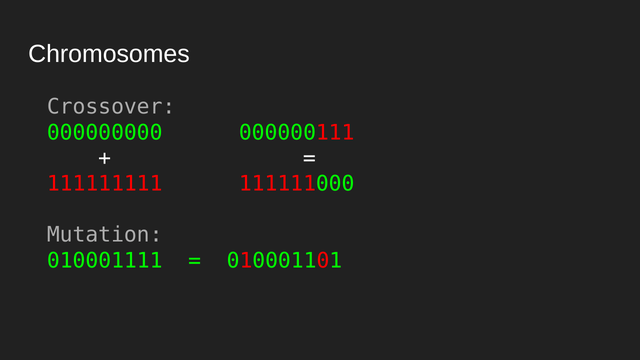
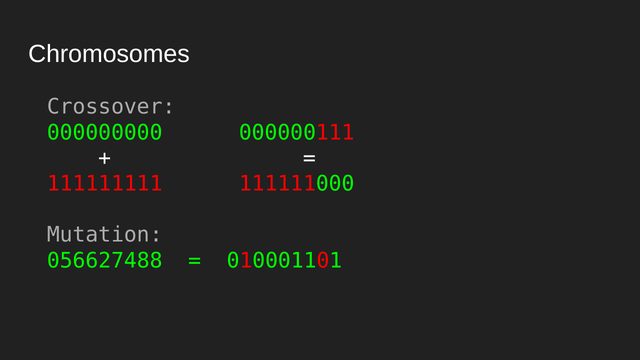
010001111: 010001111 -> 056627488
